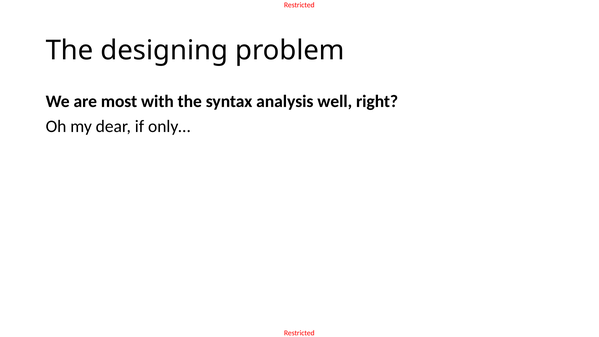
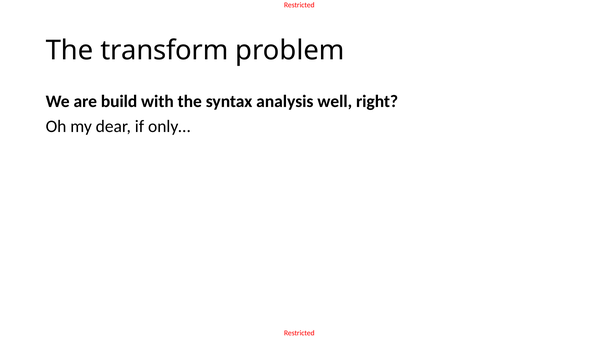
designing: designing -> transform
most: most -> build
